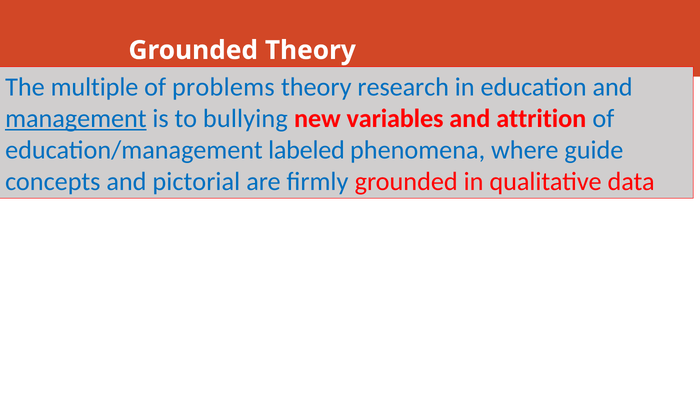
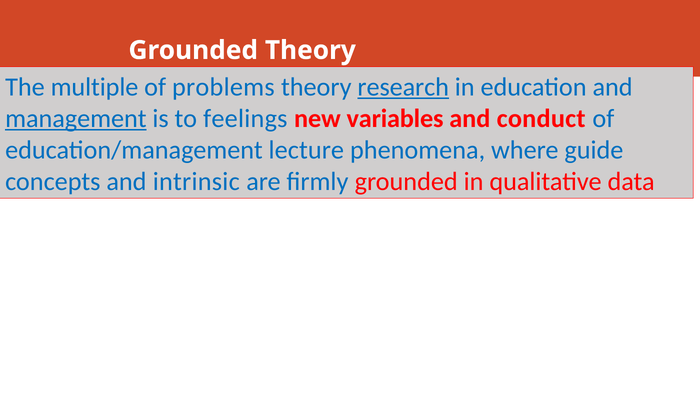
research underline: none -> present
bullying: bullying -> feelings
attrition: attrition -> conduct
labeled: labeled -> lecture
pictorial: pictorial -> intrinsic
